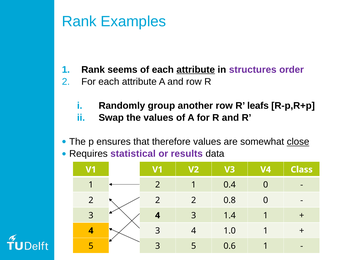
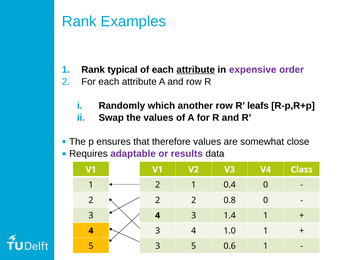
seems: seems -> typical
structures: structures -> expensive
group: group -> which
close underline: present -> none
statistical: statistical -> adaptable
